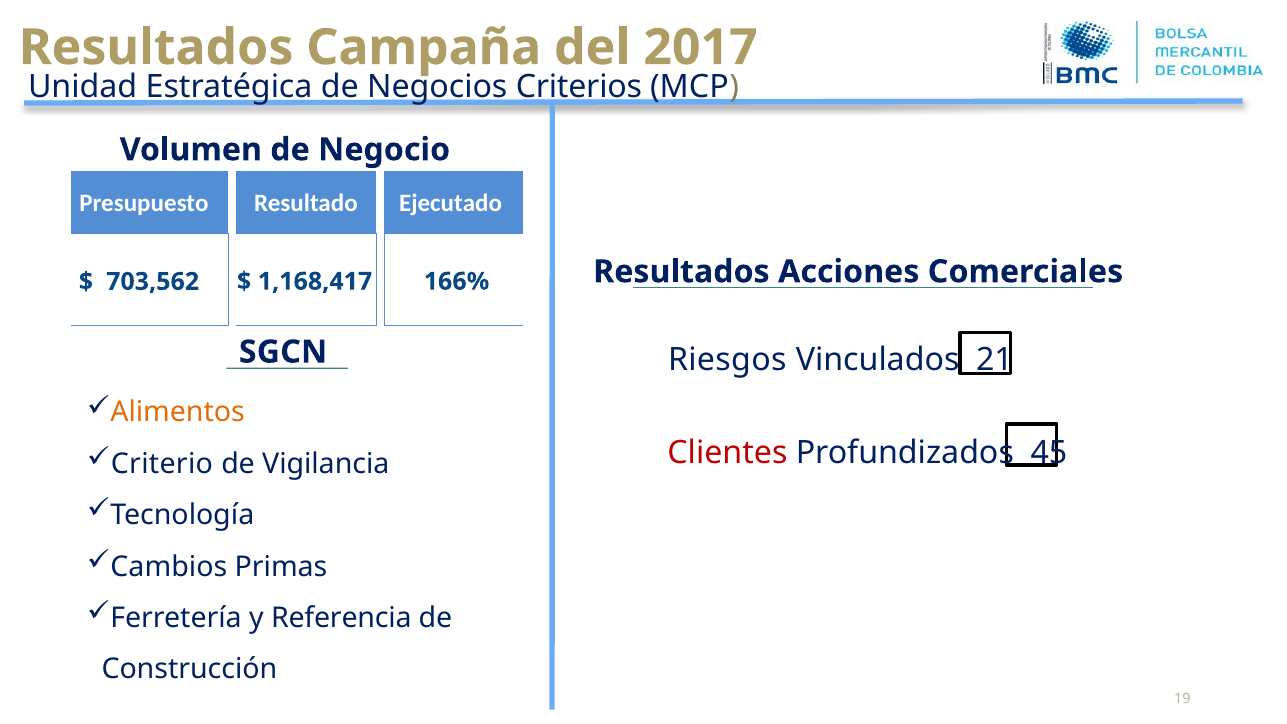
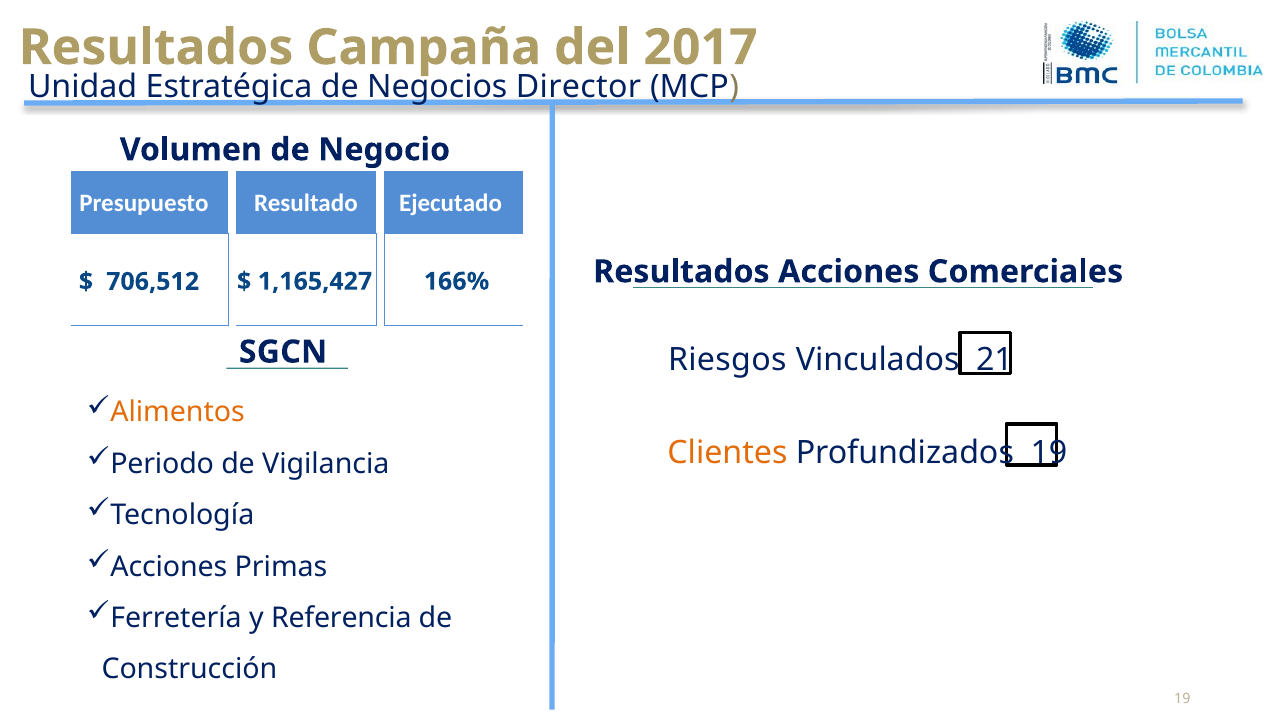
Criterios: Criterios -> Director
703,562: 703,562 -> 706,512
1,168,417: 1,168,417 -> 1,165,427
Clientes colour: red -> orange
Profundizados 45: 45 -> 19
Criterio: Criterio -> Periodo
Cambios at (169, 567): Cambios -> Acciones
